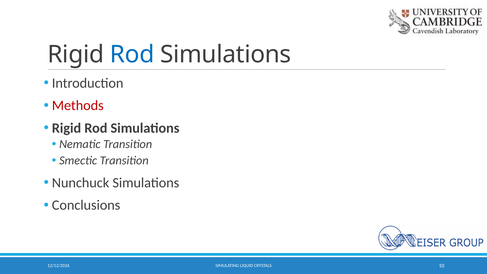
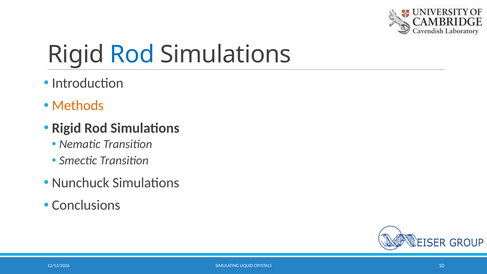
Methods colour: red -> orange
